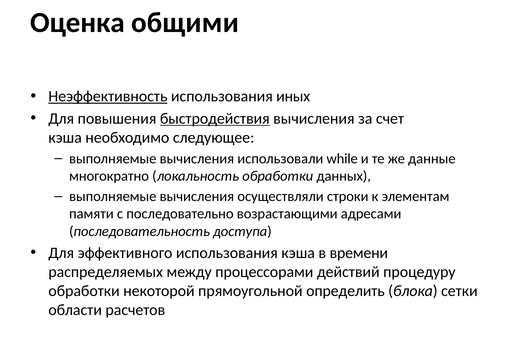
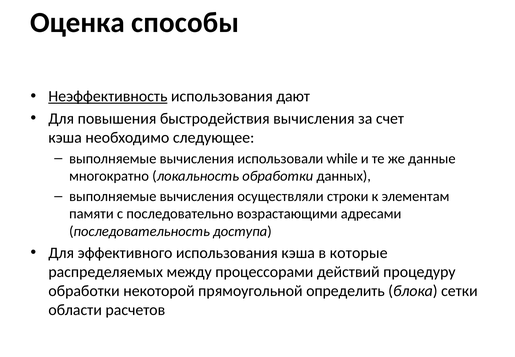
общими: общими -> способы
иных: иных -> дают
быстродействия underline: present -> none
времени: времени -> которые
